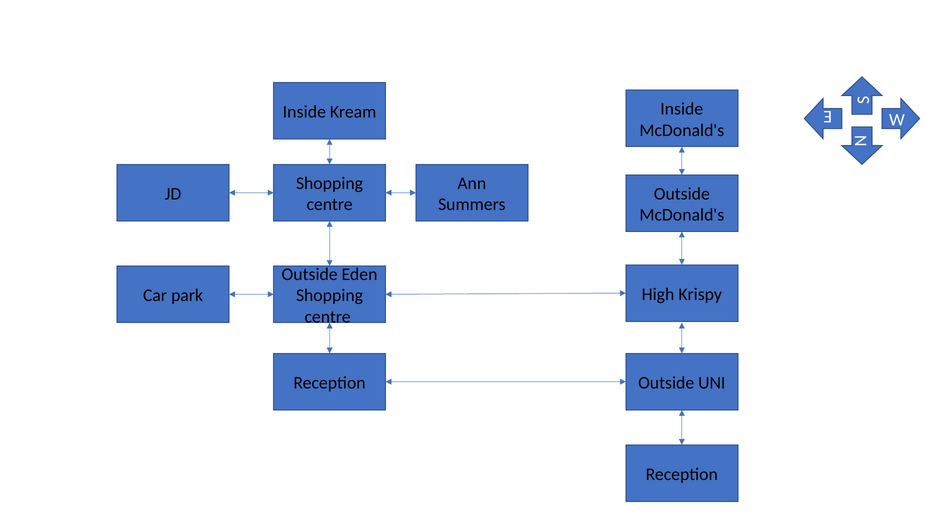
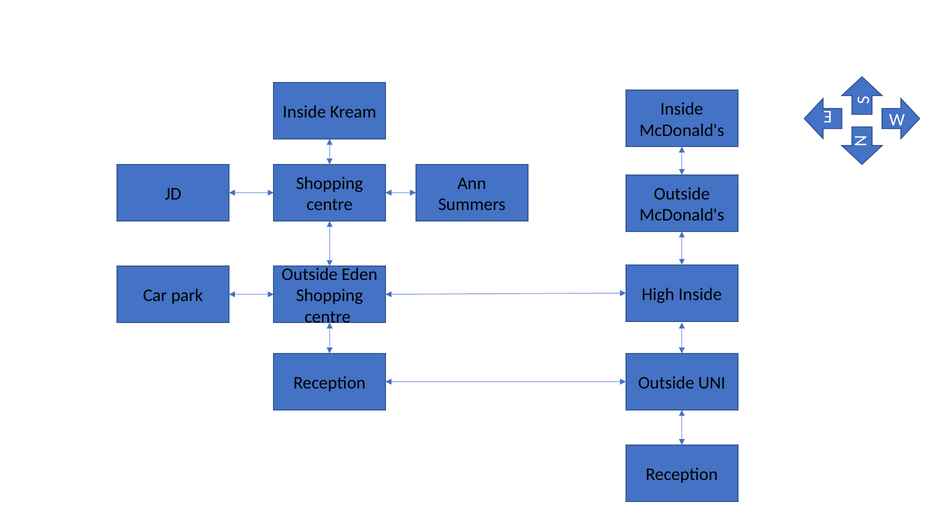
High Krispy: Krispy -> Inside
